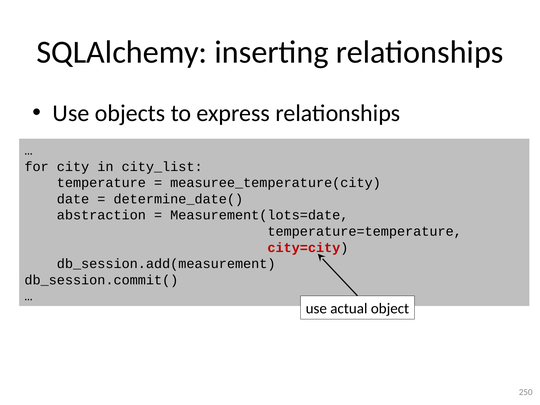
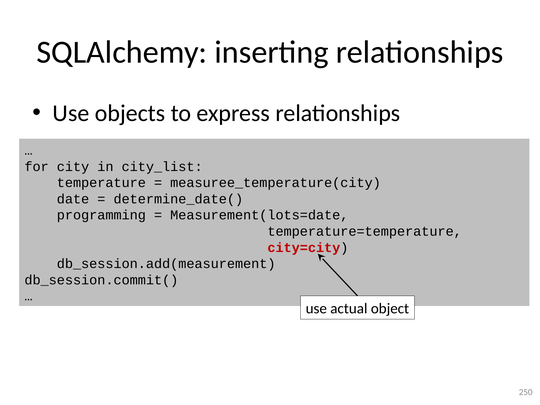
abstraction: abstraction -> programming
